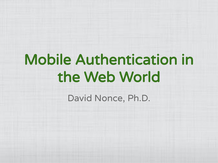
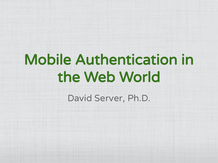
Nonce: Nonce -> Server
